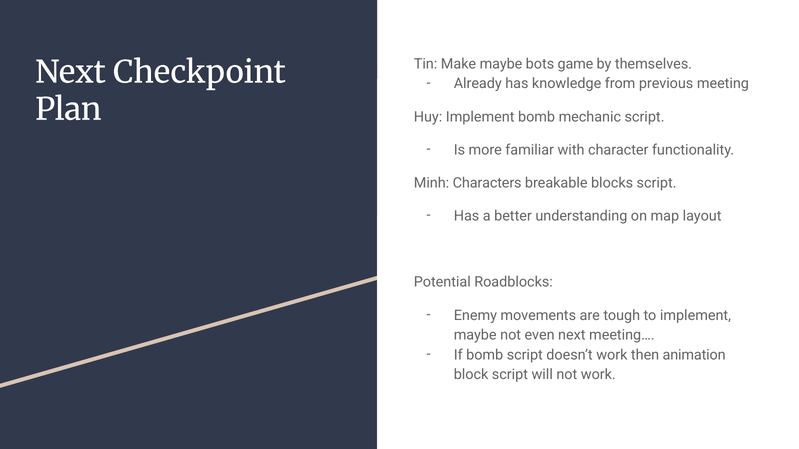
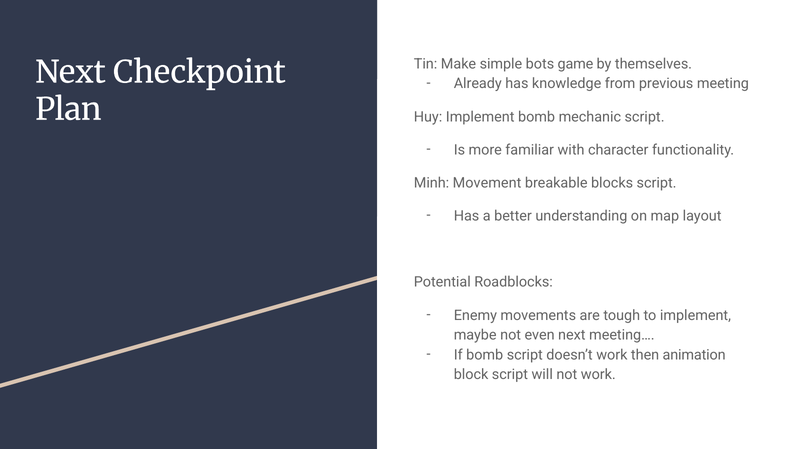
Make maybe: maybe -> simple
Characters: Characters -> Movement
